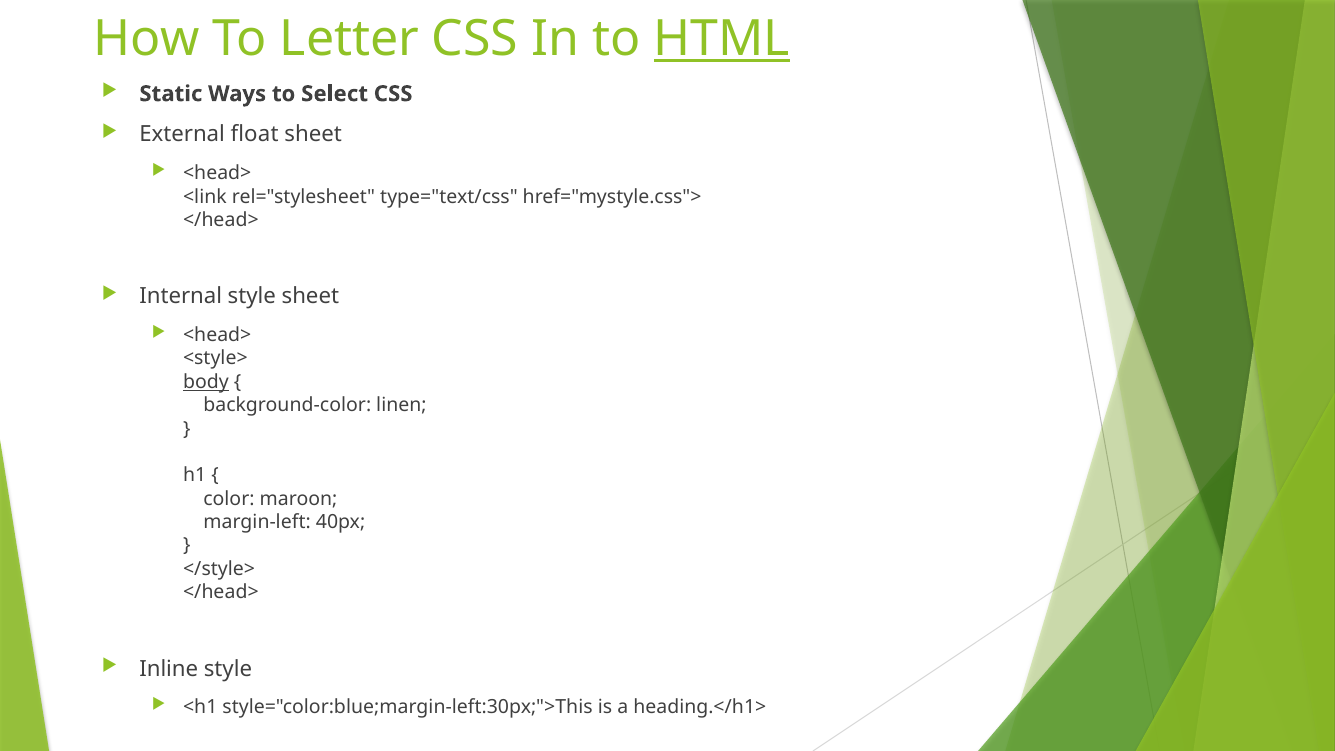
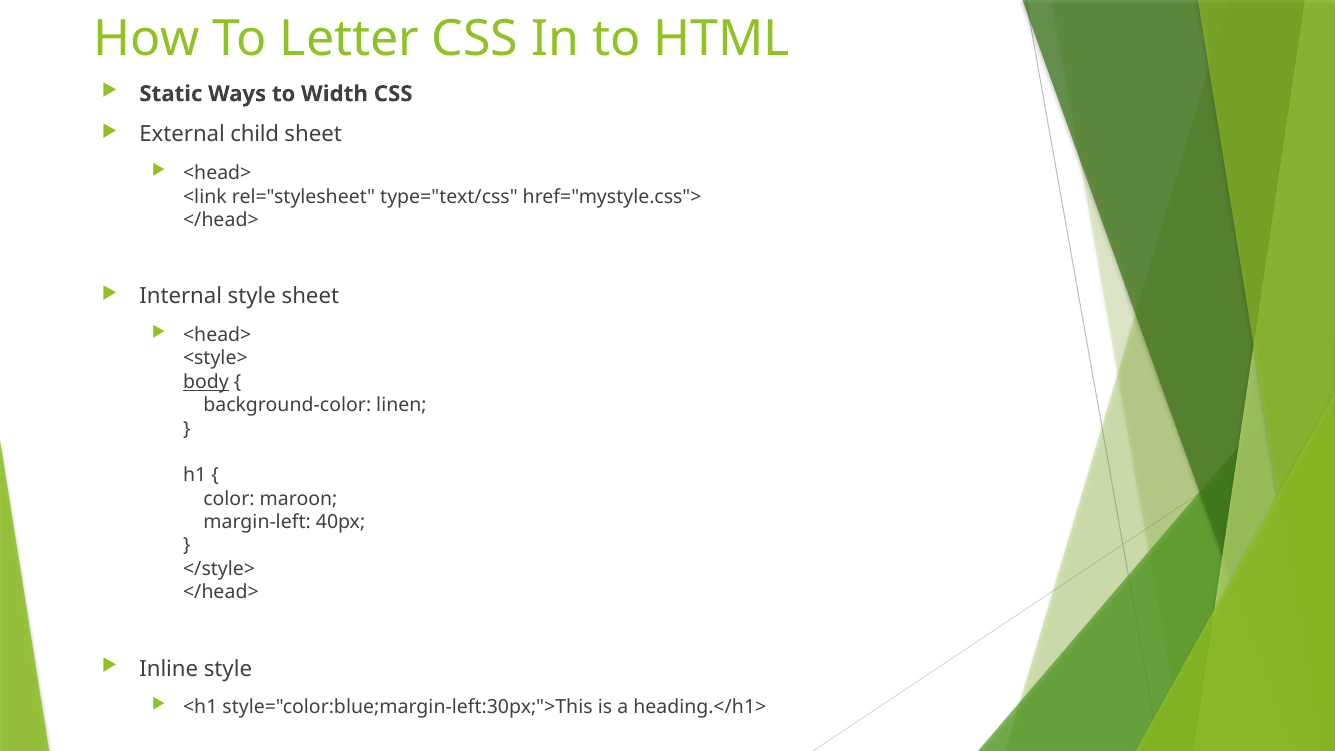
HTML underline: present -> none
Select: Select -> Width
float: float -> child
